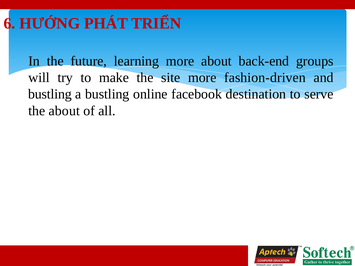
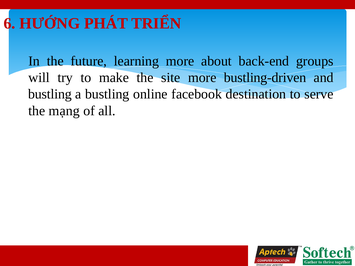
fashion-driven: fashion-driven -> bustling-driven
the about: about -> mạng
